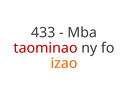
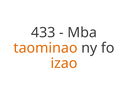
taominao colour: red -> orange
